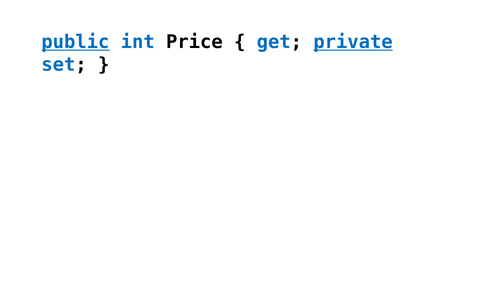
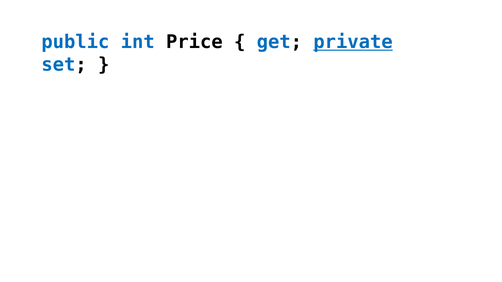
public underline: present -> none
